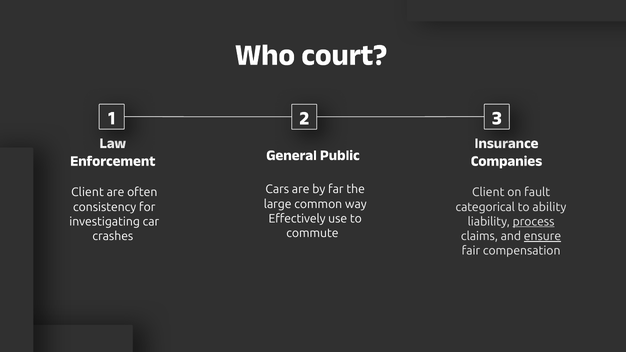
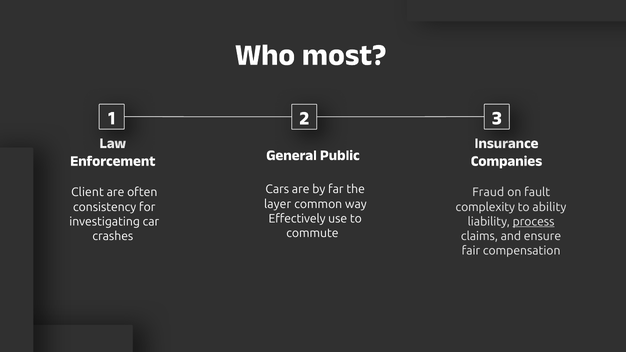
court: court -> most
Client at (488, 193): Client -> Fraud
large: large -> layer
categorical: categorical -> complexity
ensure underline: present -> none
